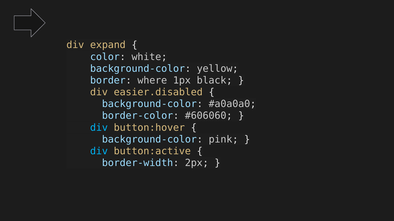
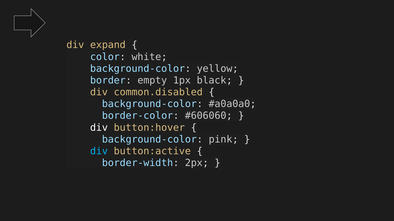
where: where -> empty
easier.disabled: easier.disabled -> common.disabled
div at (99, 128) colour: light blue -> white
